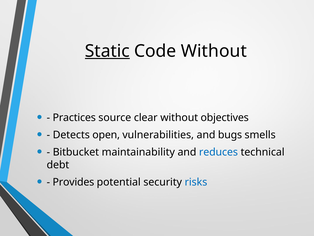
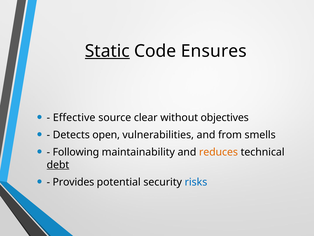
Code Without: Without -> Ensures
Practices: Practices -> Effective
bugs: bugs -> from
Bitbucket: Bitbucket -> Following
reduces colour: blue -> orange
debt underline: none -> present
